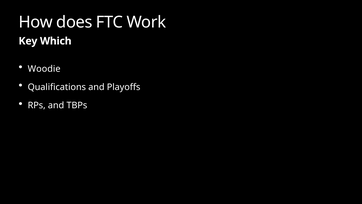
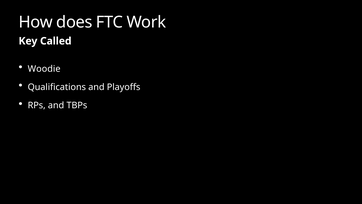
Which: Which -> Called
